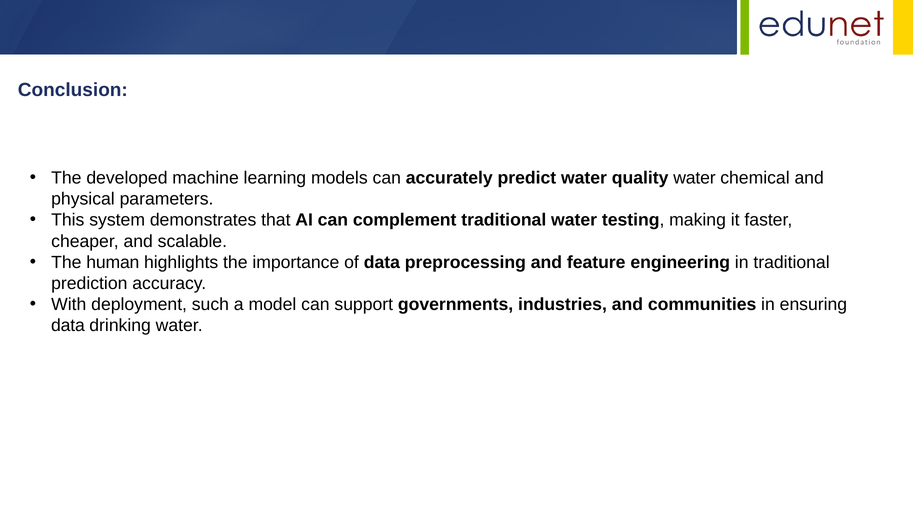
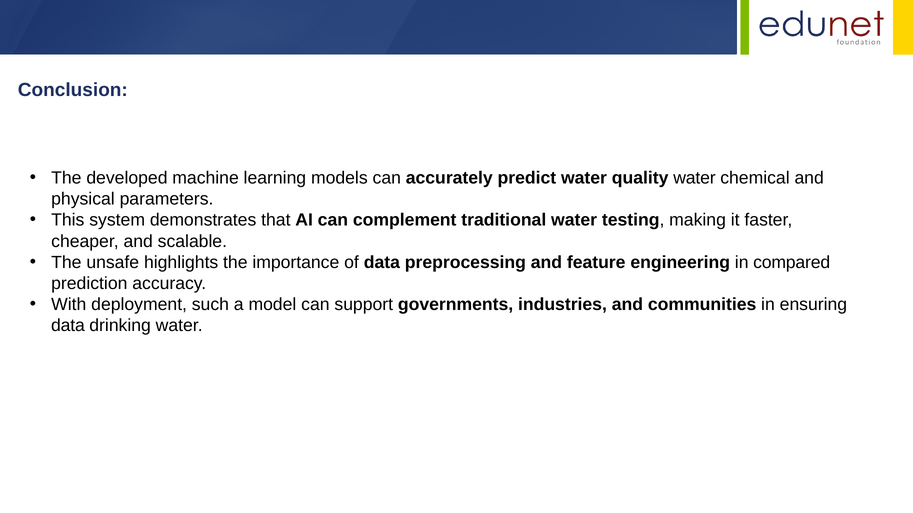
human: human -> unsafe
in traditional: traditional -> compared
